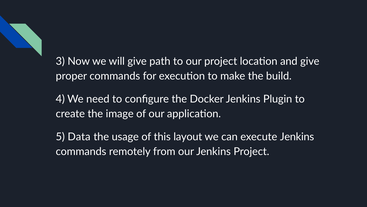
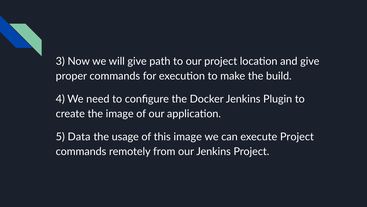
this layout: layout -> image
execute Jenkins: Jenkins -> Project
